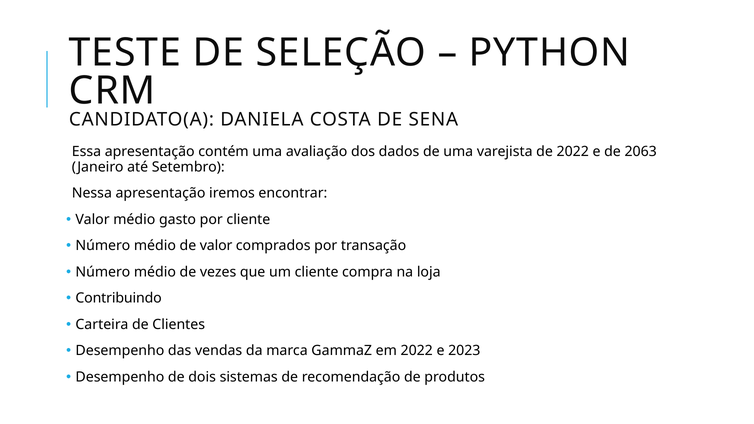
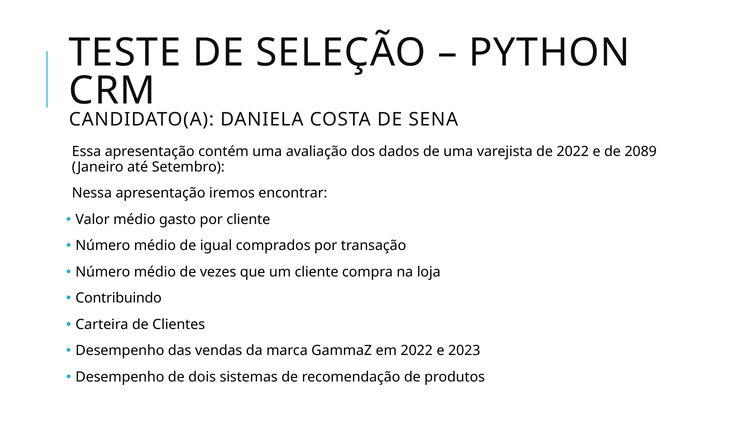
2063: 2063 -> 2089
de valor: valor -> igual
